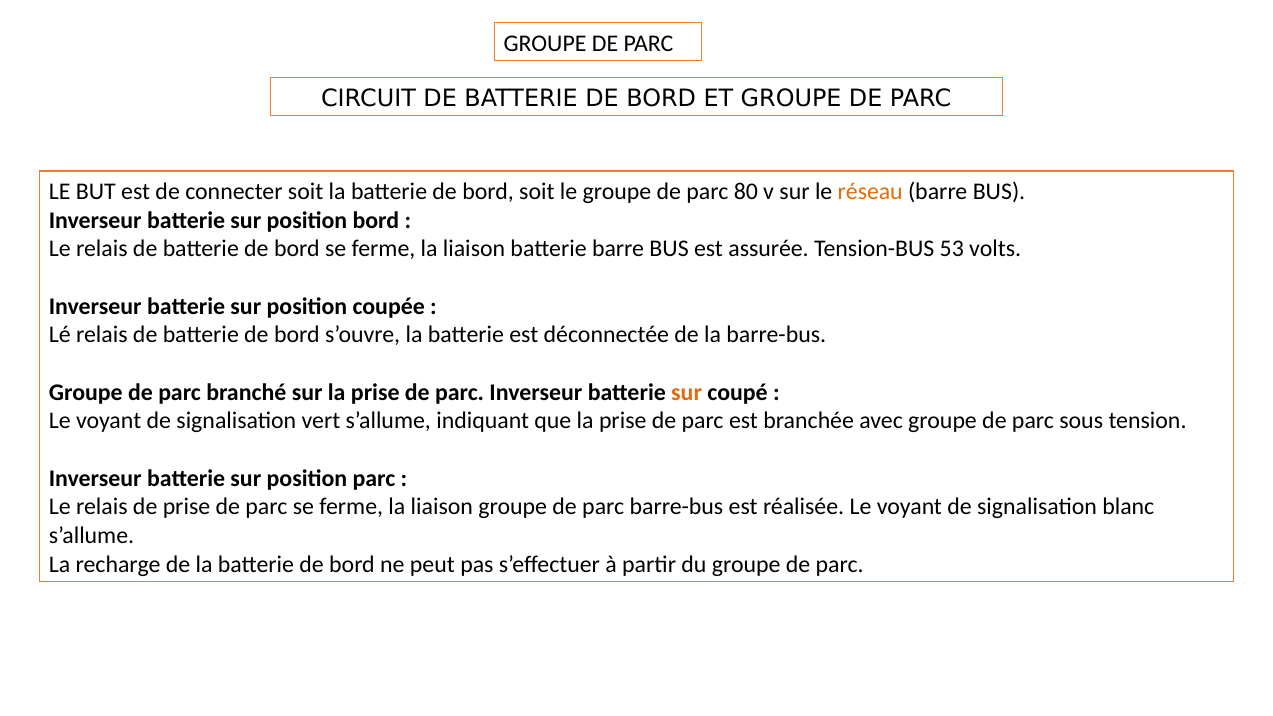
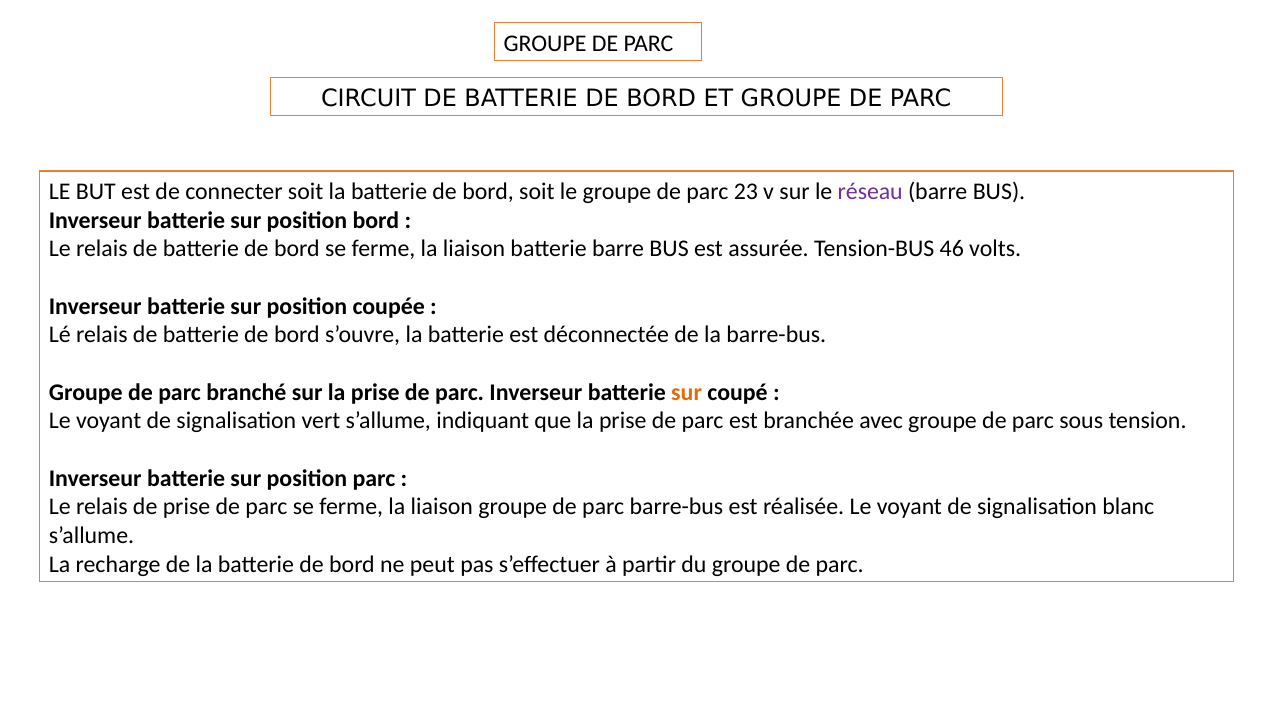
80: 80 -> 23
réseau colour: orange -> purple
53: 53 -> 46
